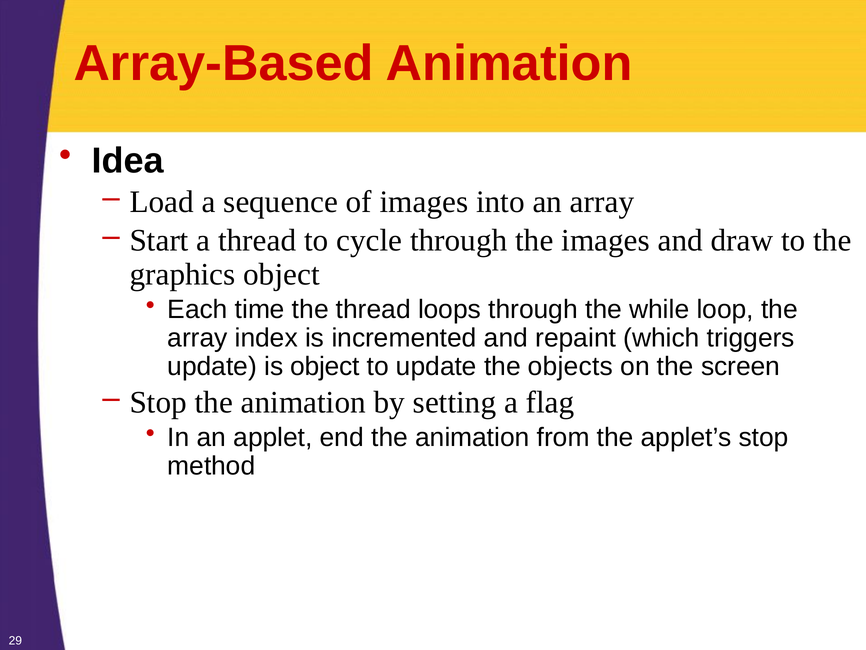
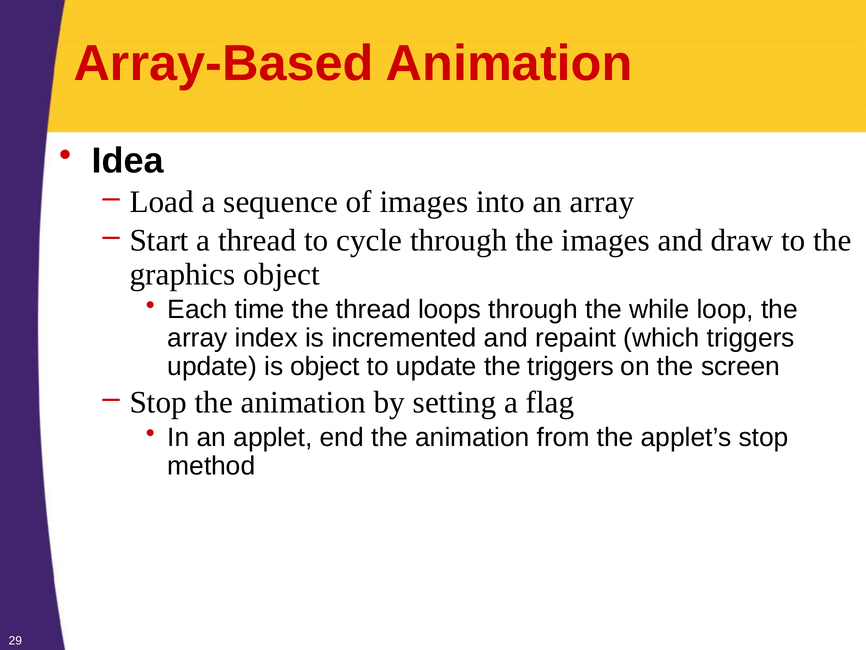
the objects: objects -> triggers
